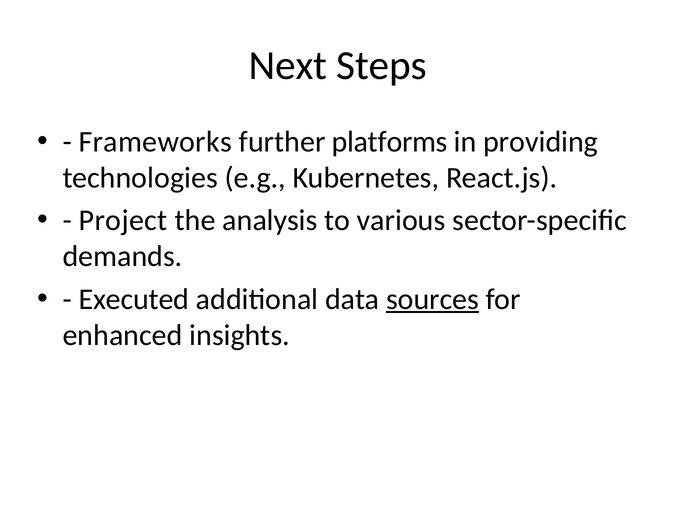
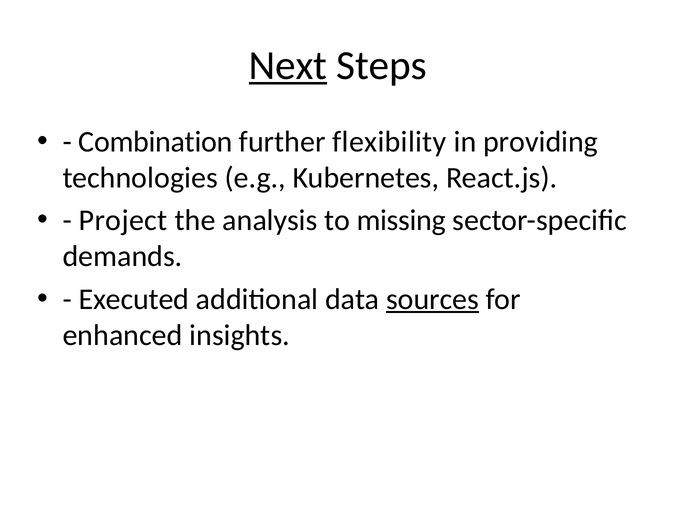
Next underline: none -> present
Frameworks: Frameworks -> Combination
platforms: platforms -> flexibility
various: various -> missing
